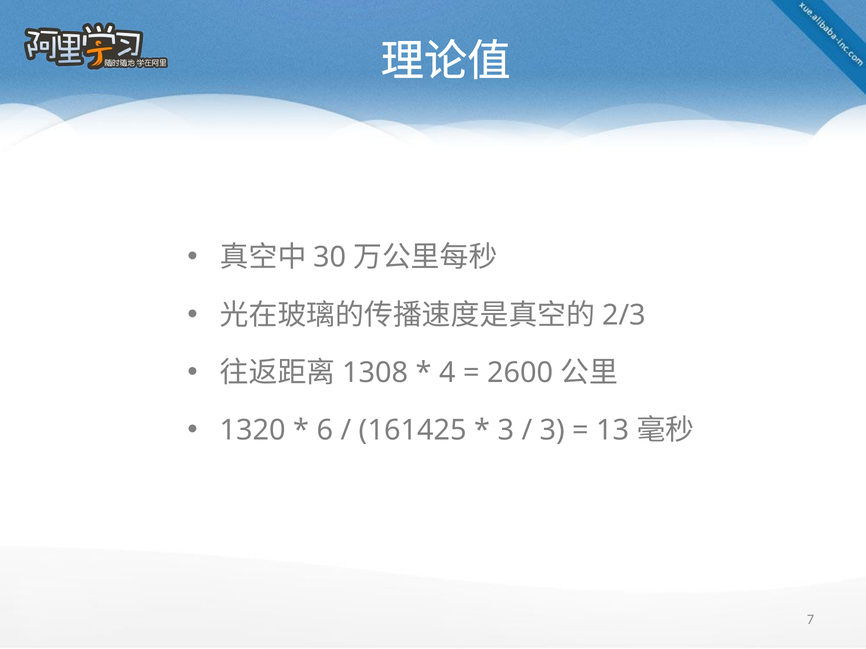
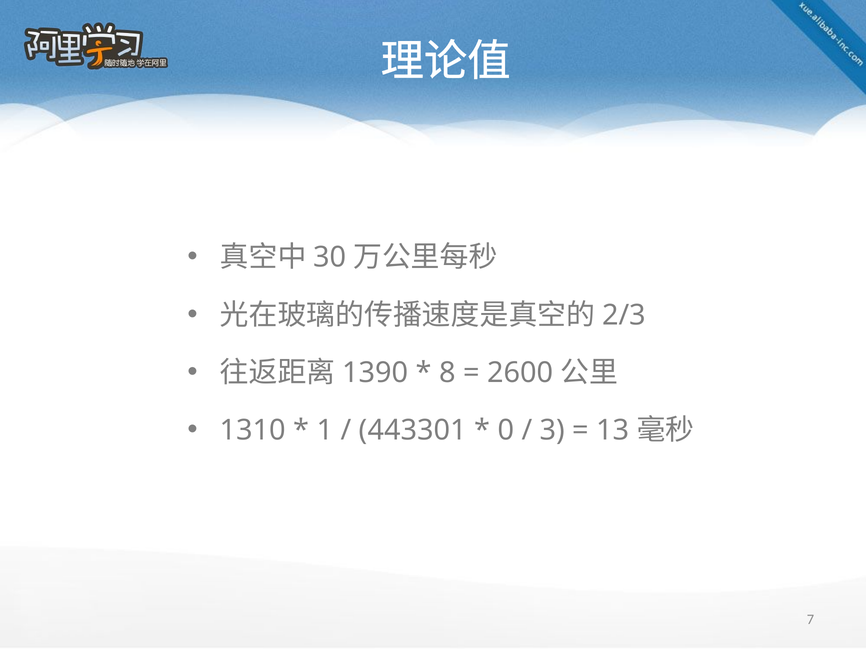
1308: 1308 -> 1390
4: 4 -> 8
1320: 1320 -> 1310
6: 6 -> 1
161425: 161425 -> 443301
3 at (506, 431): 3 -> 0
